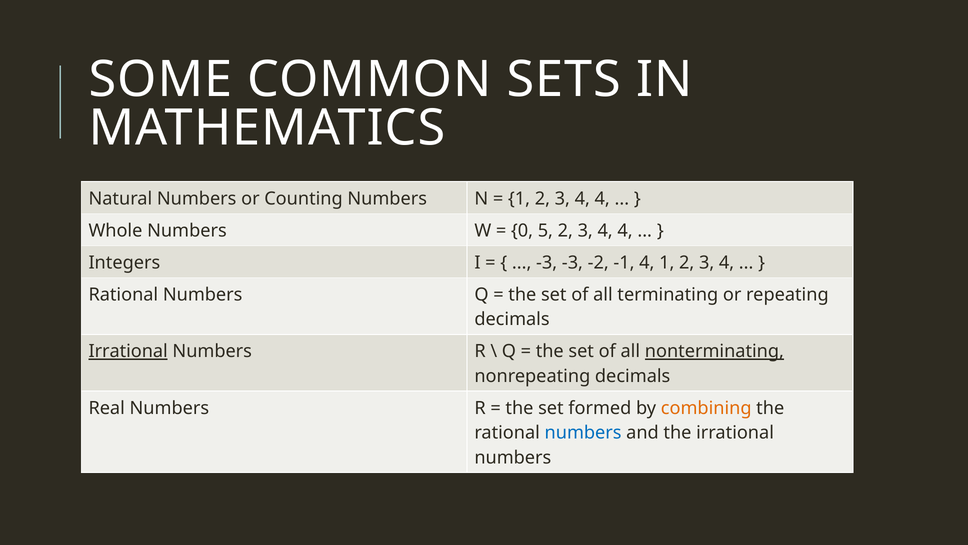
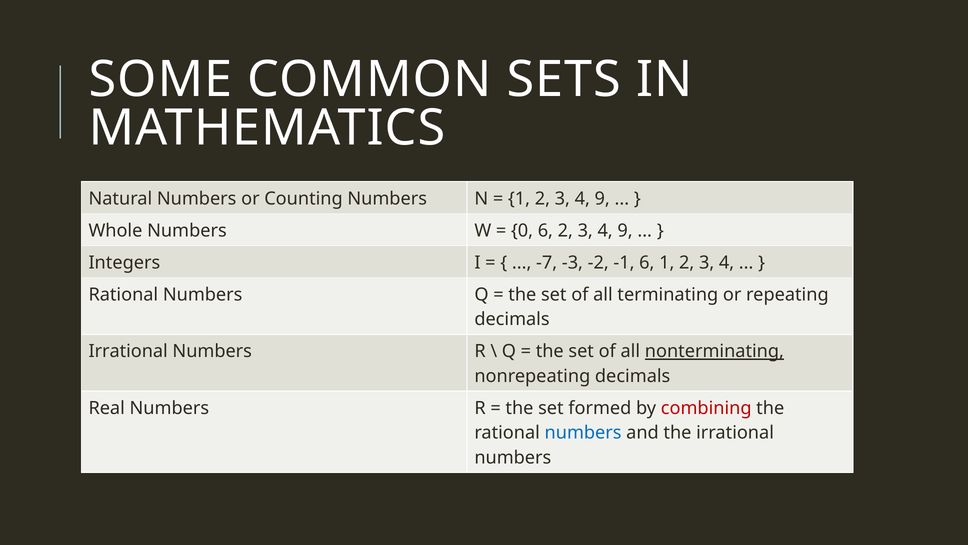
4 at (602, 198): 4 -> 9
0 5: 5 -> 6
4 at (625, 230): 4 -> 9
-3 at (547, 262): -3 -> -7
-1 4: 4 -> 6
Irrational at (128, 351) underline: present -> none
combining colour: orange -> red
